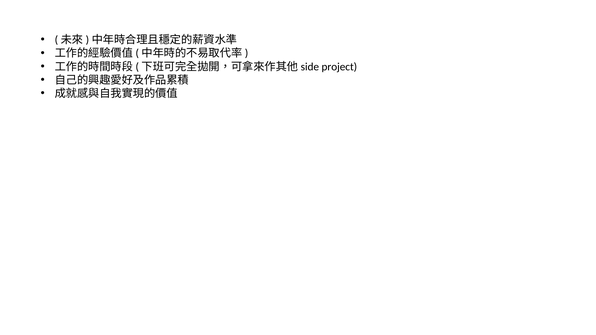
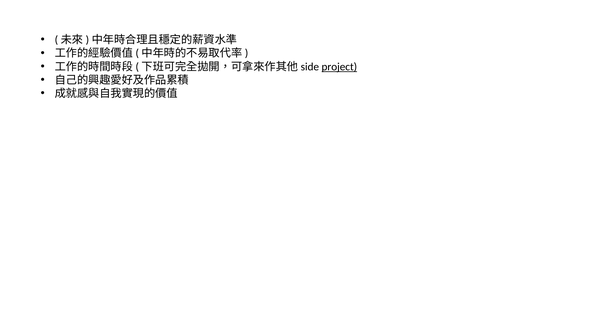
project underline: none -> present
